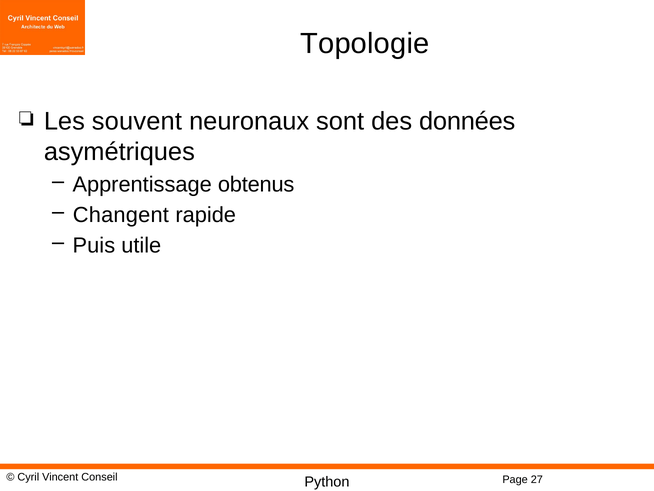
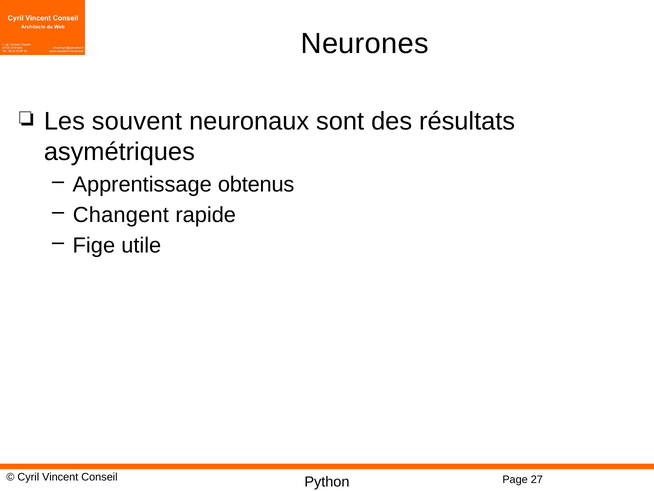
Topologie: Topologie -> Neurones
données: données -> résultats
Puis: Puis -> Fige
